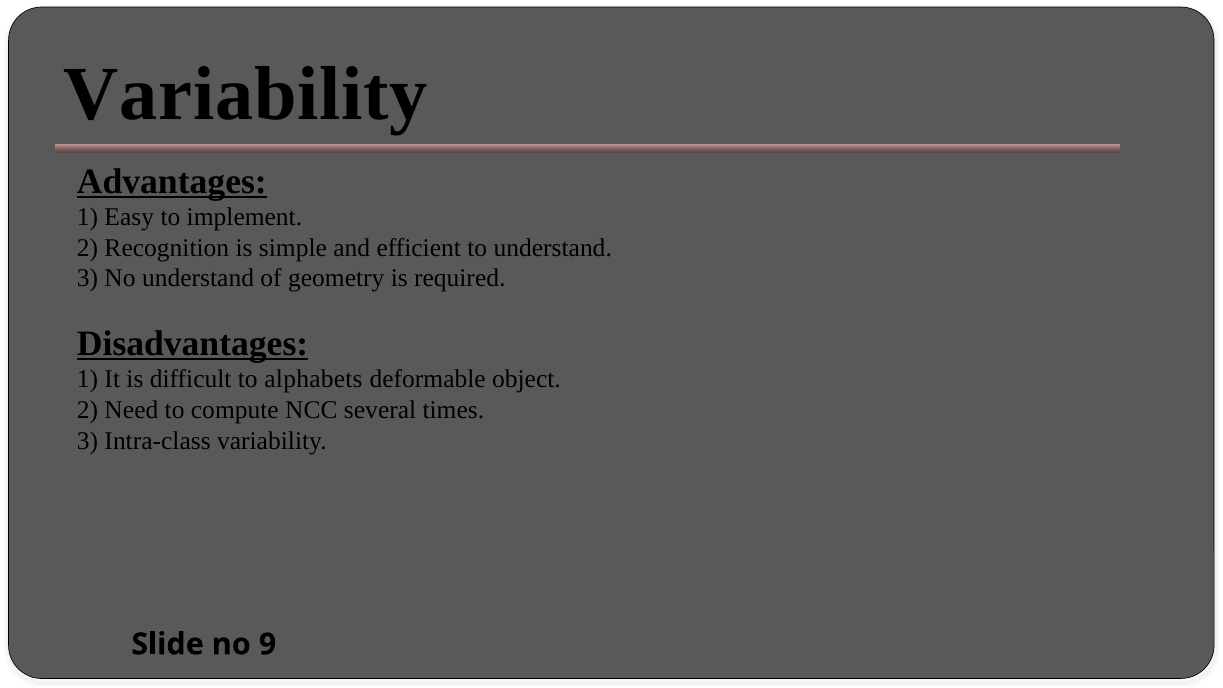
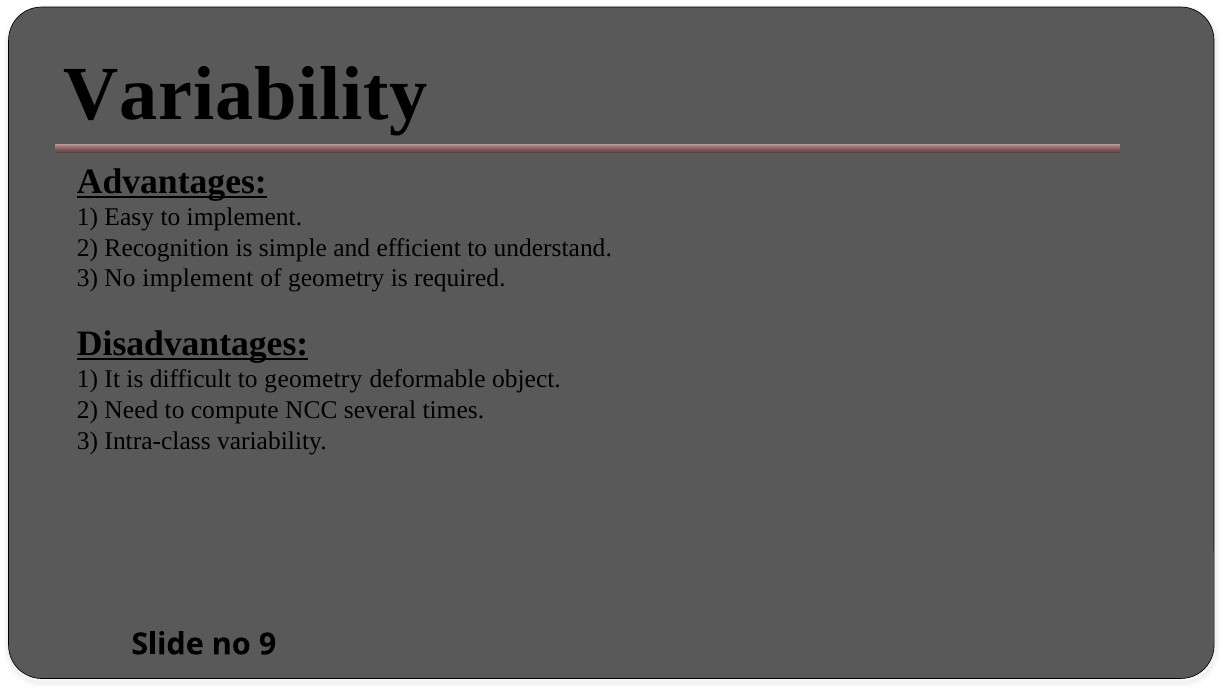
No understand: understand -> implement
to alphabets: alphabets -> geometry
